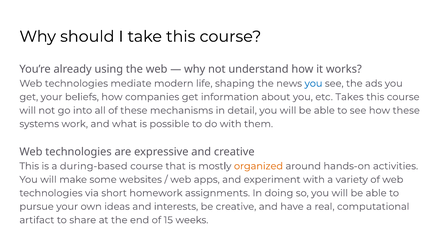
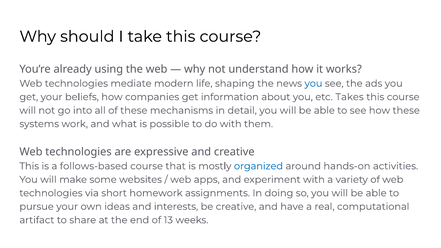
during-based: during-based -> follows-based
organized colour: orange -> blue
15: 15 -> 13
